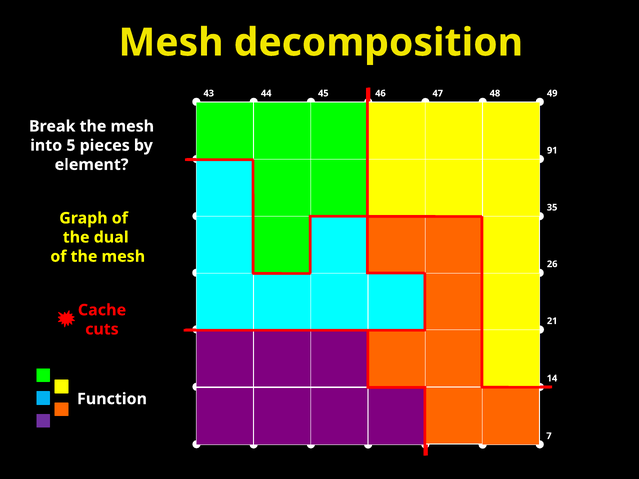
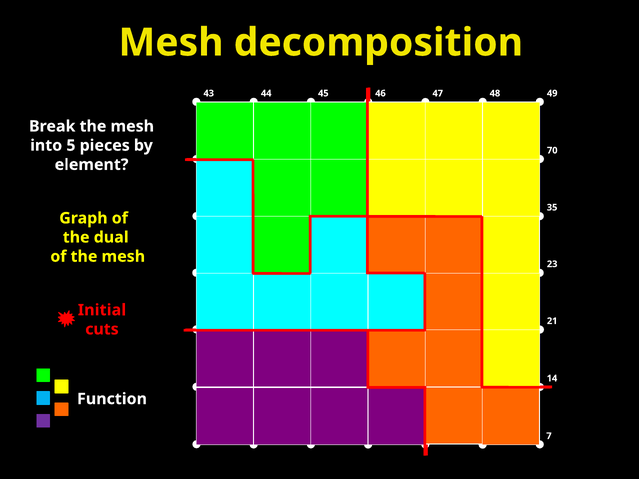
91: 91 -> 70
26 at (552, 264): 26 -> 23
Cache: Cache -> Initial
